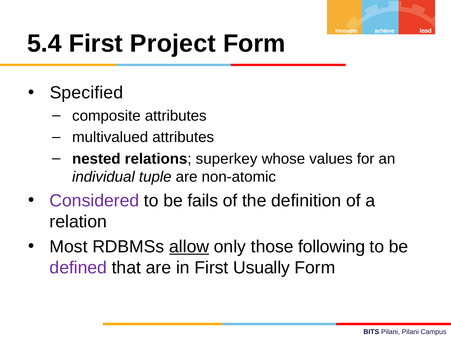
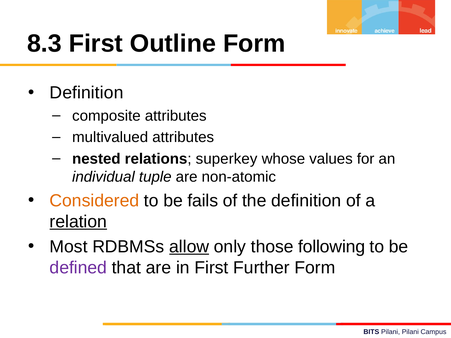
5.4: 5.4 -> 8.3
Project: Project -> Outline
Specified at (86, 93): Specified -> Definition
Considered colour: purple -> orange
relation underline: none -> present
Usually: Usually -> Further
